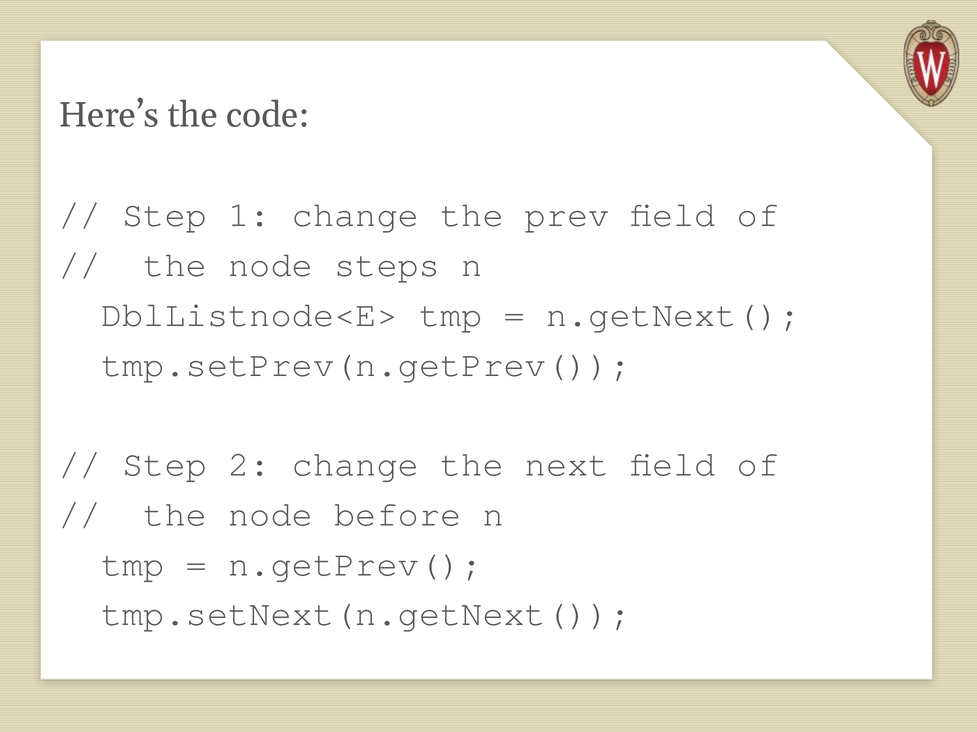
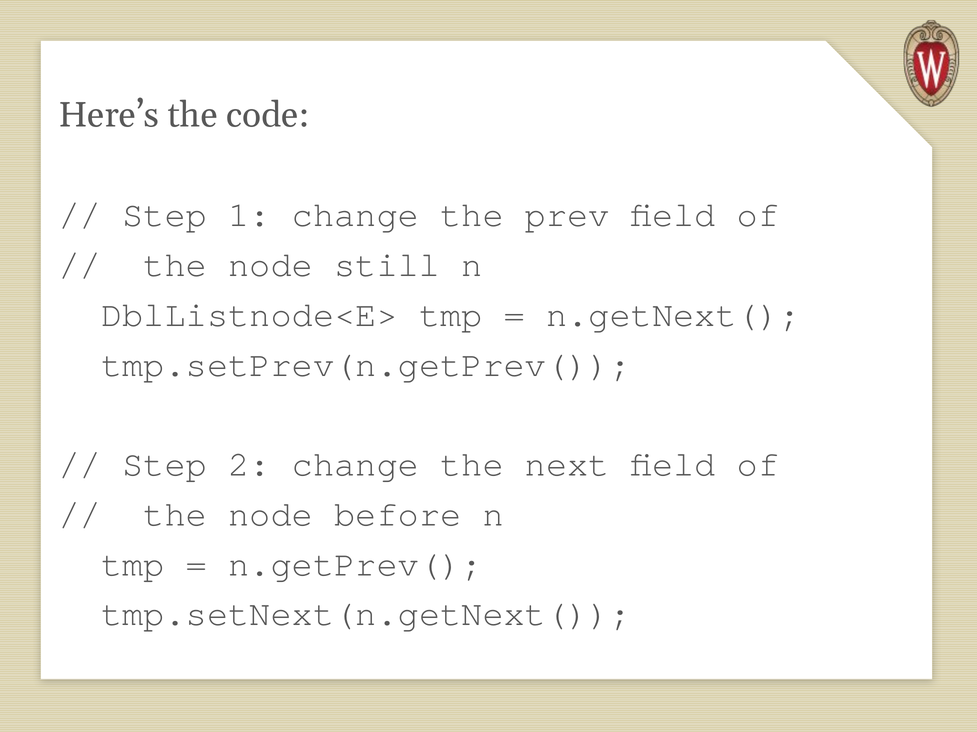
steps: steps -> still
